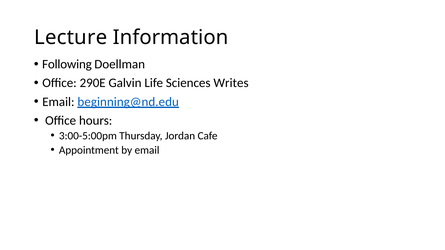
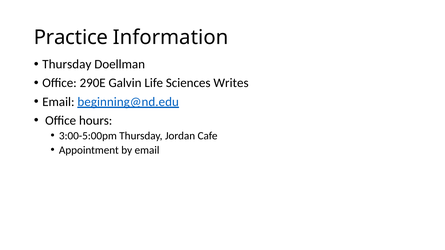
Lecture: Lecture -> Practice
Following at (67, 64): Following -> Thursday
